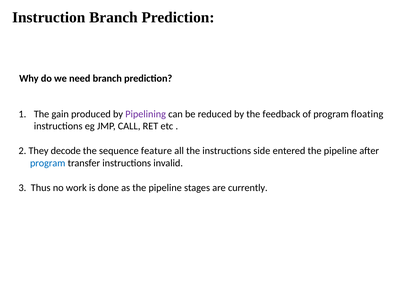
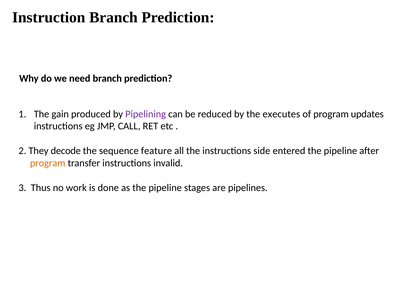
feedback: feedback -> executes
floating: floating -> updates
program at (48, 163) colour: blue -> orange
currently: currently -> pipelines
